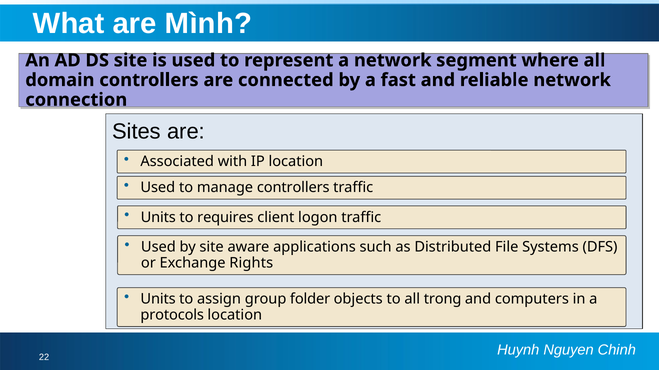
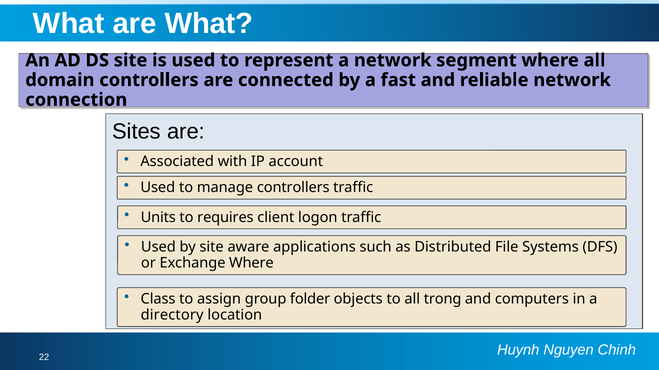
are Mình: Mình -> What
IP location: location -> account
Exchange Rights: Rights -> Where
Units at (158, 300): Units -> Class
protocols: protocols -> directory
